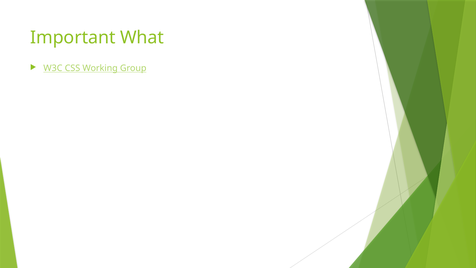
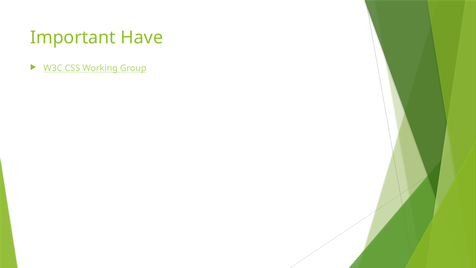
What: What -> Have
